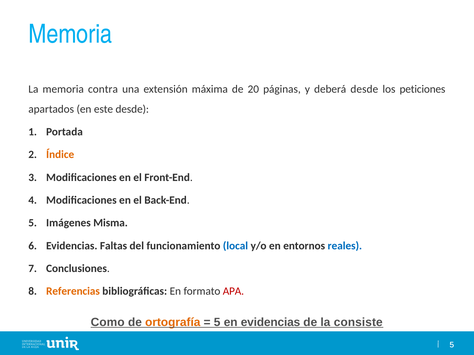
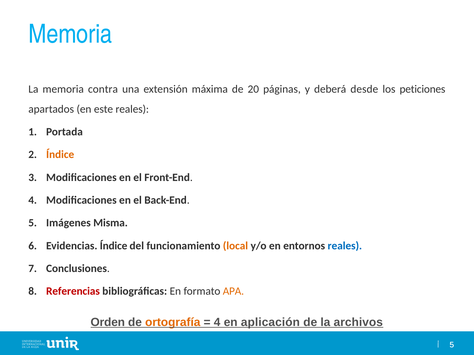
este desde: desde -> reales
Evidencias Faltas: Faltas -> Índice
local colour: blue -> orange
Referencias colour: orange -> red
APA colour: red -> orange
Como: Como -> Orden
5 at (217, 323): 5 -> 4
en evidencias: evidencias -> aplicación
consiste: consiste -> archivos
